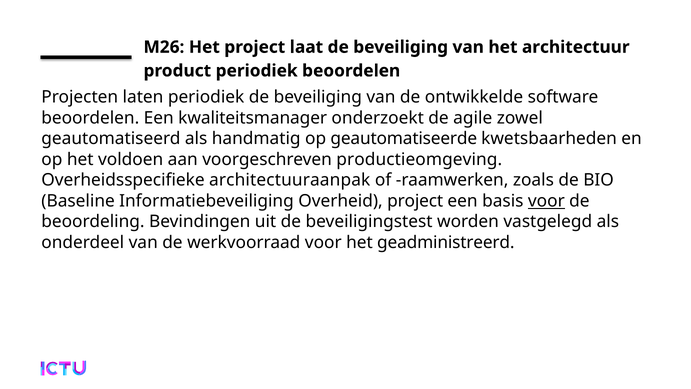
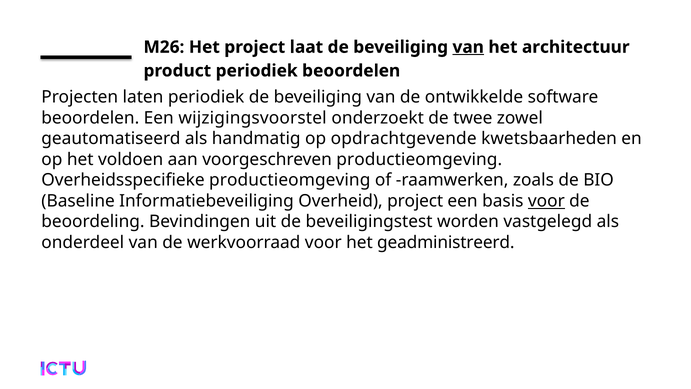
van at (468, 47) underline: none -> present
kwaliteitsmanager: kwaliteitsmanager -> wijzigingsvoorstel
agile: agile -> twee
geautomatiseerde: geautomatiseerde -> opdrachtgevende
Overheidsspecifieke architectuuraanpak: architectuuraanpak -> productieomgeving
